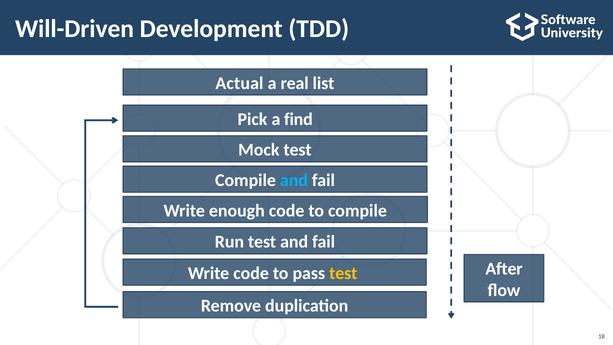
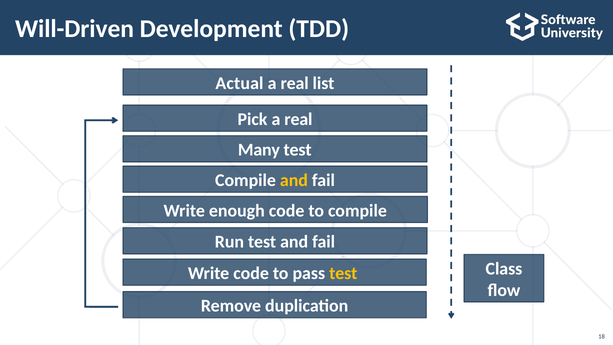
а find: find -> real
Mock: Mock -> Many
and at (294, 180) colour: light blue -> yellow
After: After -> Class
